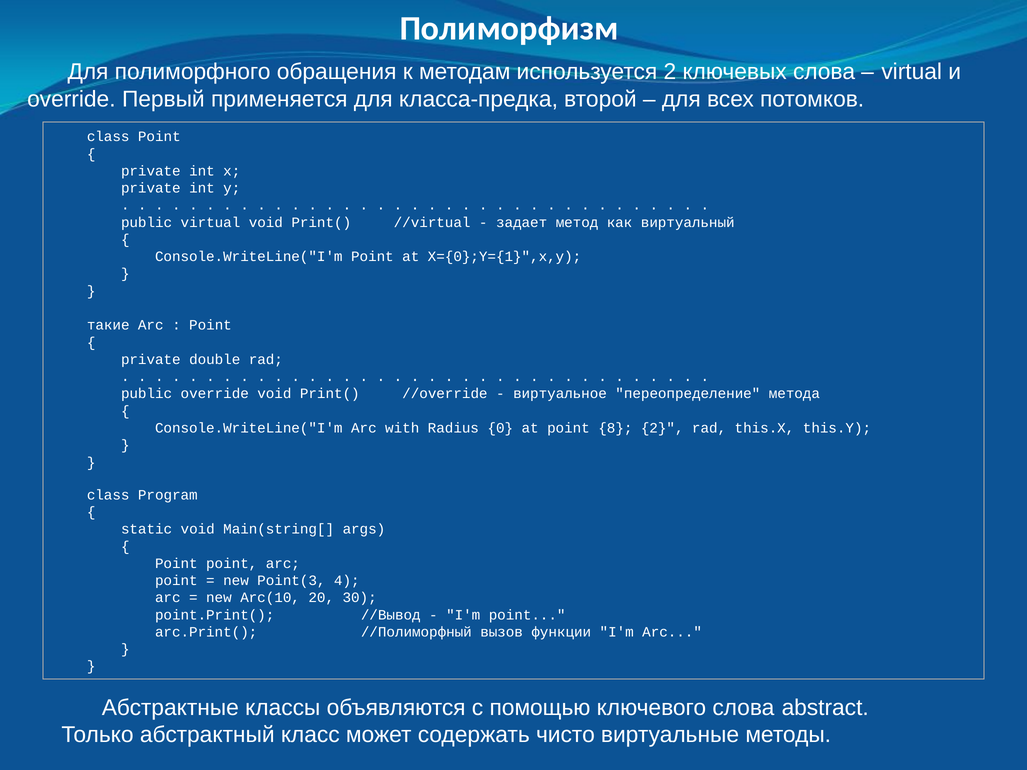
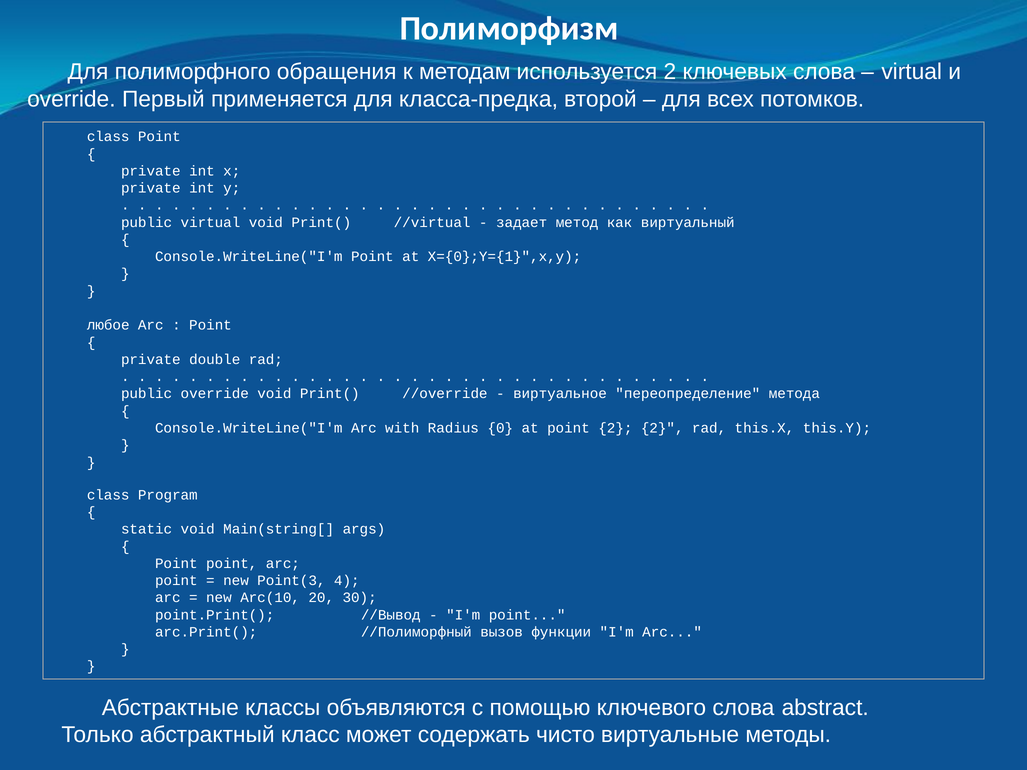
такие: такие -> любое
point 8: 8 -> 2
